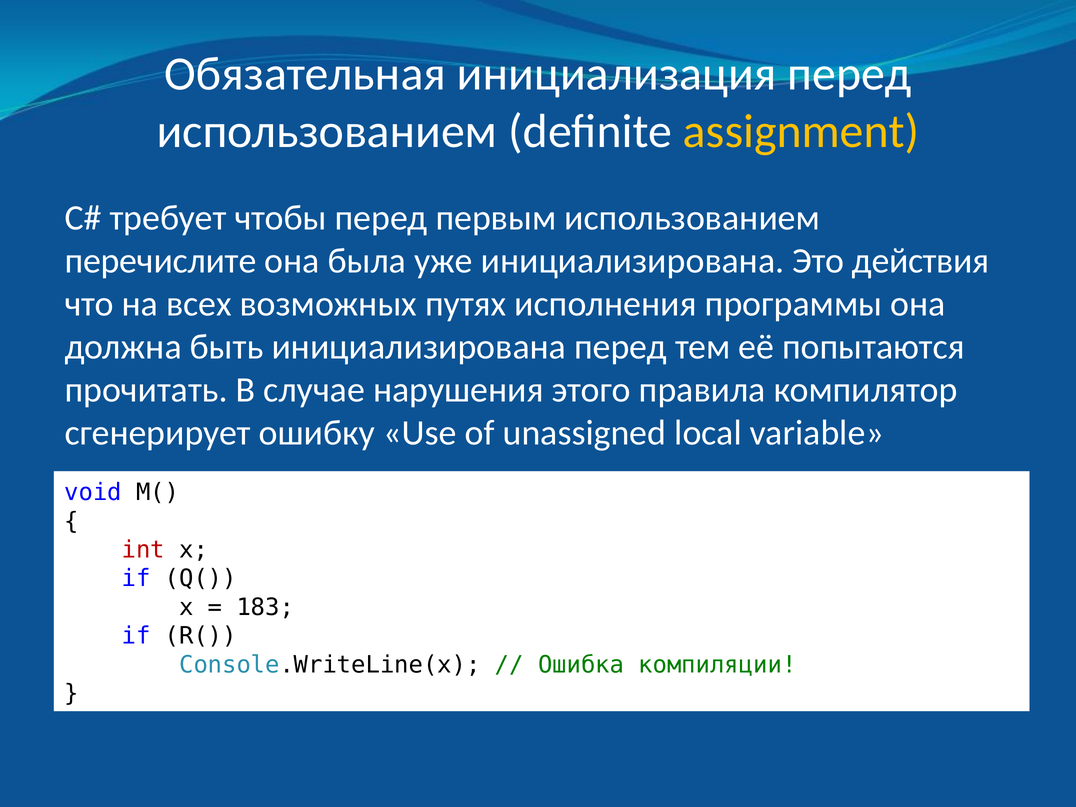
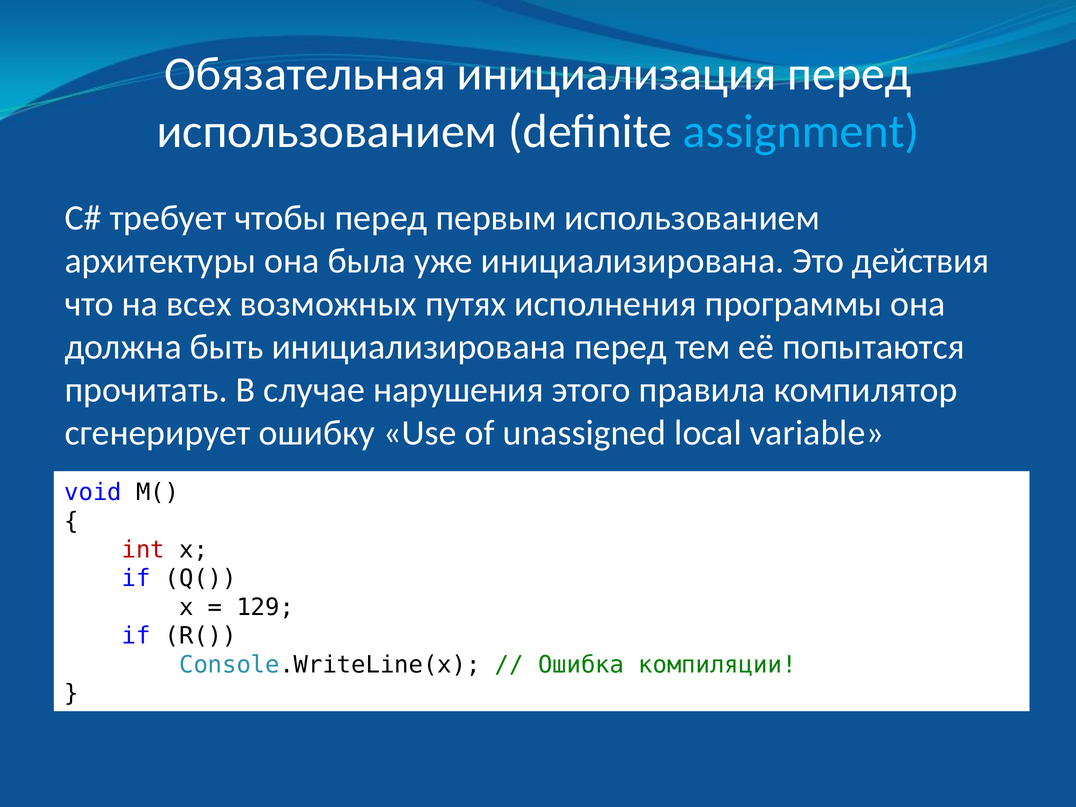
assignment colour: yellow -> light blue
перечислите: перечислите -> архитектуры
183: 183 -> 129
